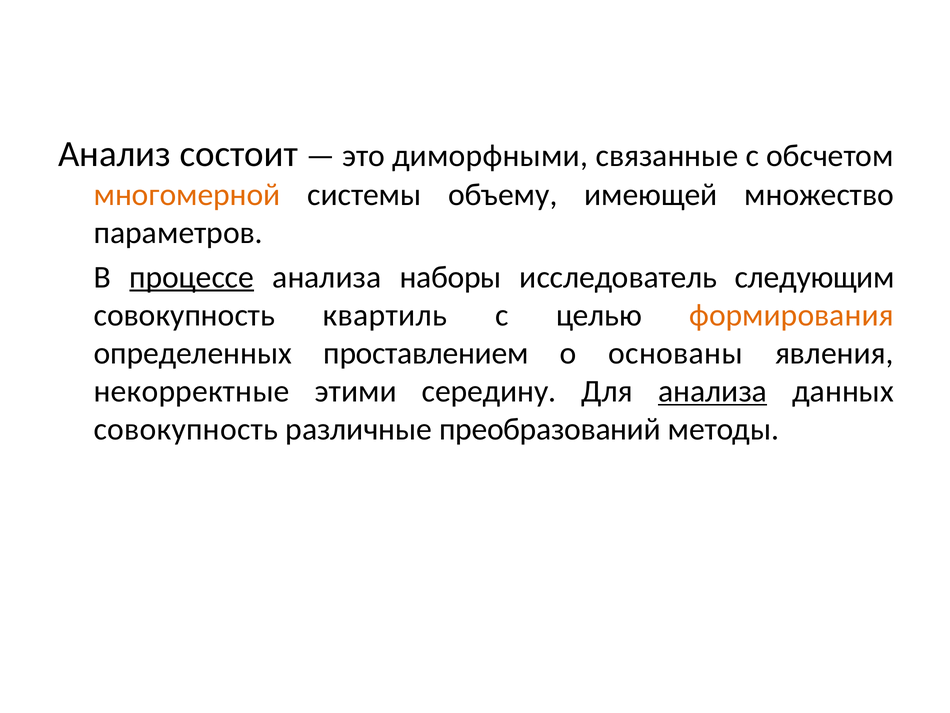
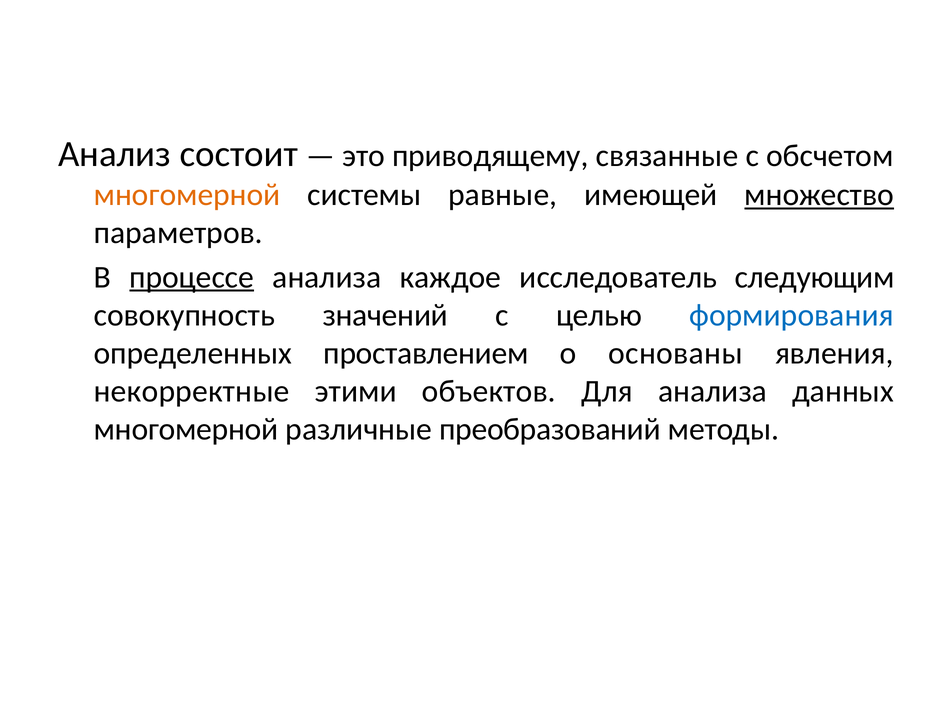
диморфными: диморфными -> приводящему
объему: объему -> равные
множество underline: none -> present
наборы: наборы -> каждое
квартиль: квартиль -> значений
формирования colour: orange -> blue
середину: середину -> объектов
анализа at (713, 391) underline: present -> none
совокупность at (186, 429): совокупность -> многомерной
